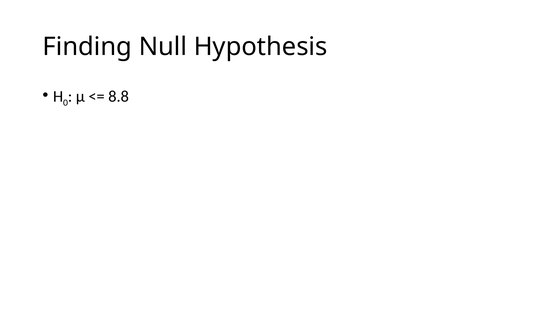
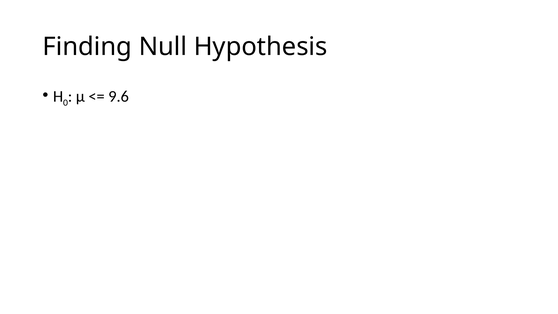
8.8: 8.8 -> 9.6
